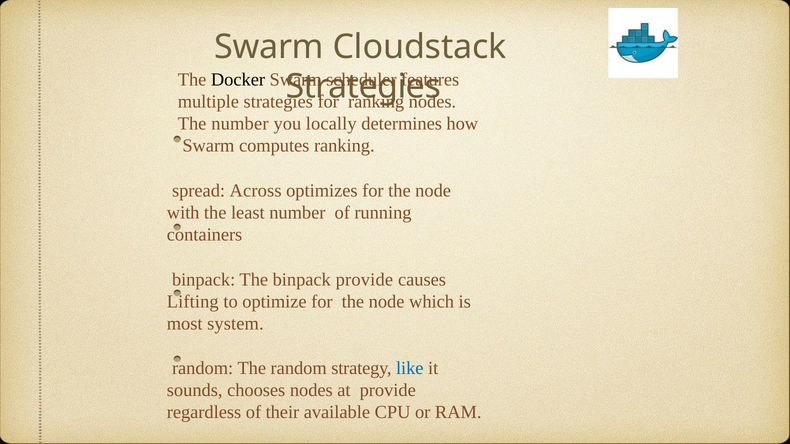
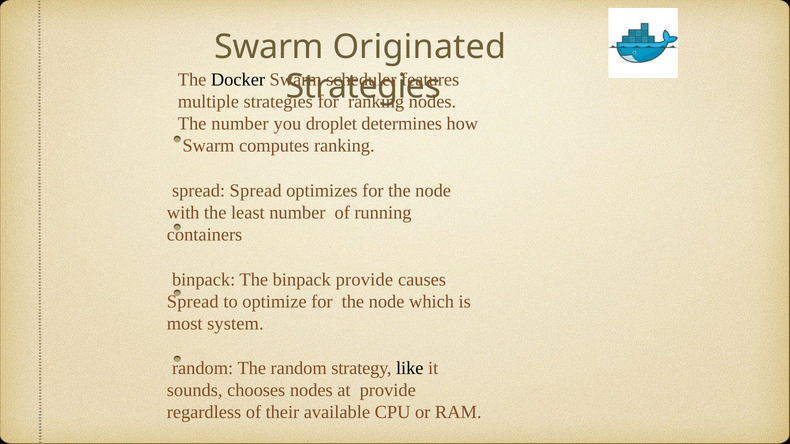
Cloudstack: Cloudstack -> Originated
locally: locally -> droplet
spread Across: Across -> Spread
Lifting at (193, 302): Lifting -> Spread
like colour: blue -> black
